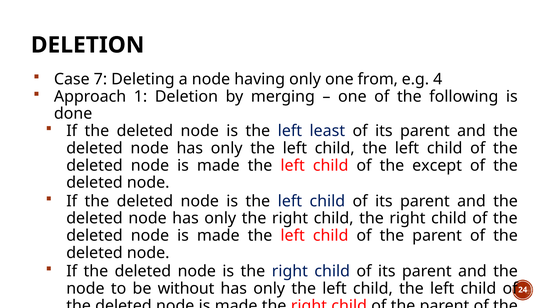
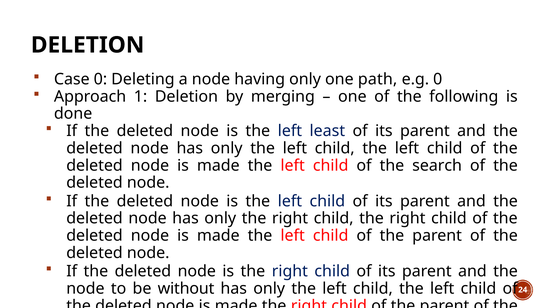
Case 7: 7 -> 0
from: from -> path
e.g 4: 4 -> 0
except: except -> search
